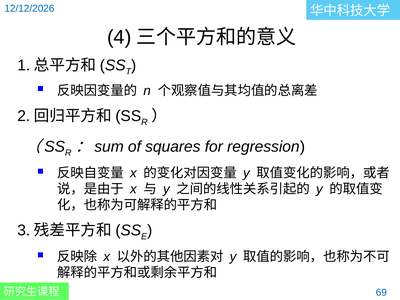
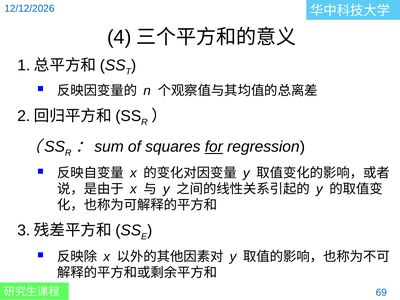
for underline: none -> present
